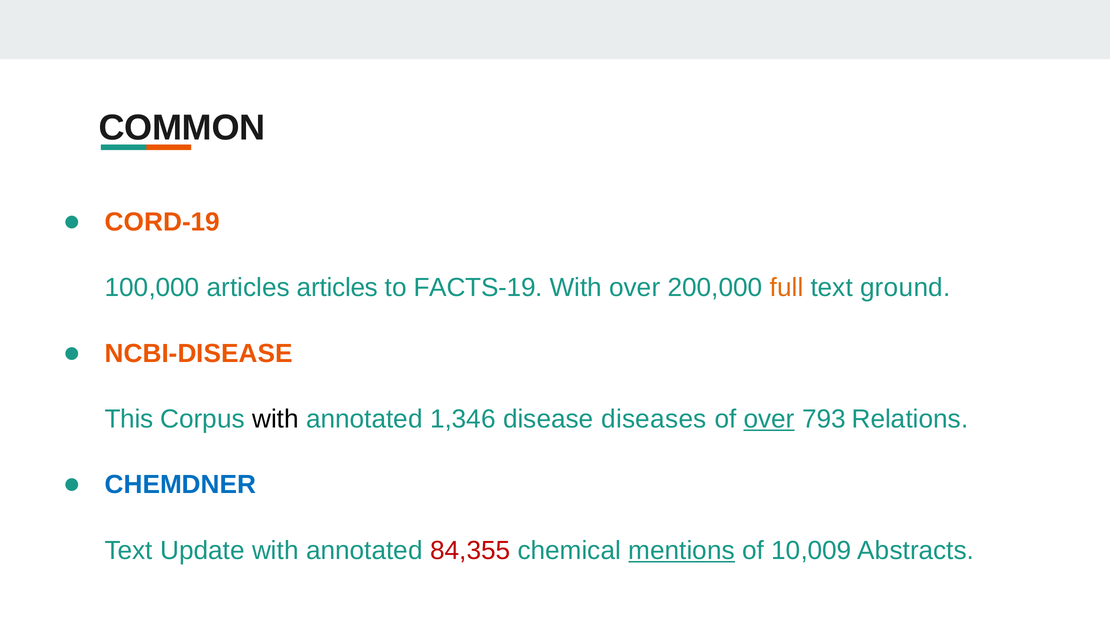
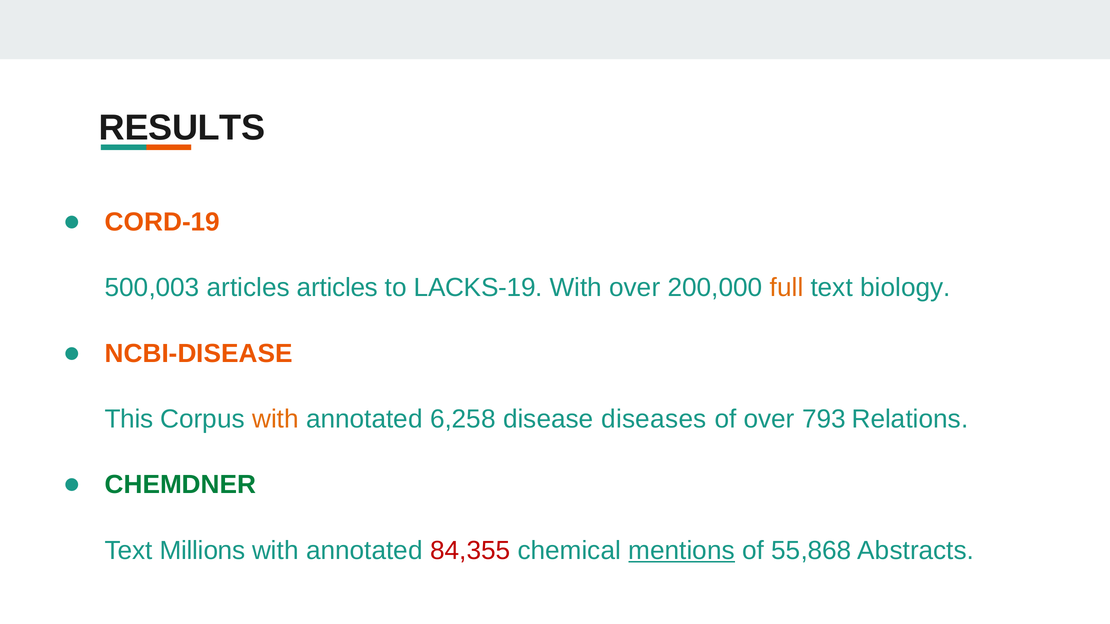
COMMON: COMMON -> RESULTS
100,000: 100,000 -> 500,003
FACTS-19: FACTS-19 -> LACKS-19
ground: ground -> biology
with at (275, 419) colour: black -> orange
1,346: 1,346 -> 6,258
over at (769, 419) underline: present -> none
CHEMDNER colour: blue -> green
Update: Update -> Millions
10,009: 10,009 -> 55,868
